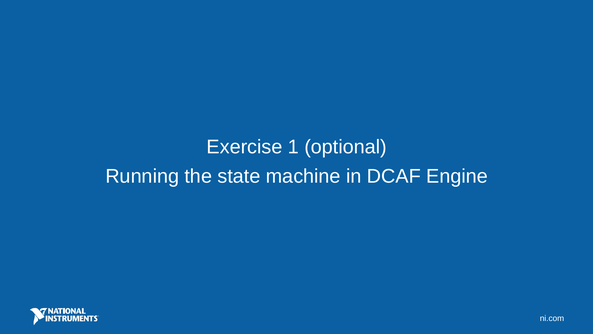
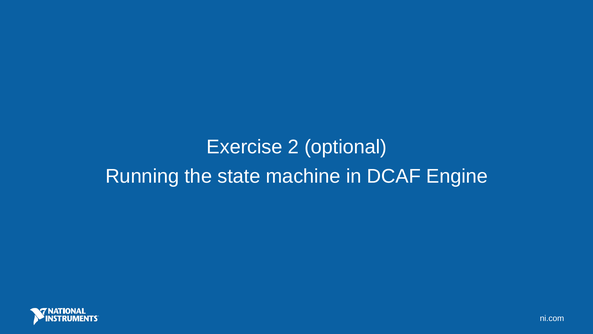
1: 1 -> 2
